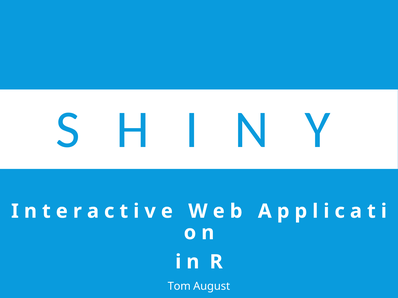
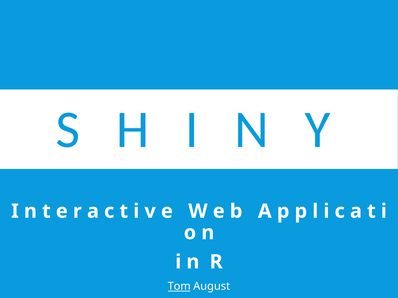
Tom underline: none -> present
